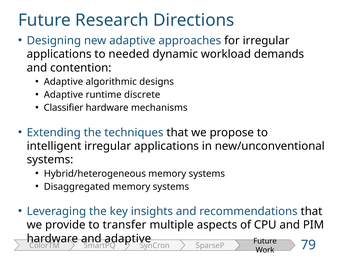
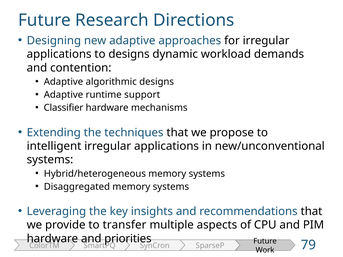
to needed: needed -> designs
discrete: discrete -> support
and adaptive: adaptive -> priorities
